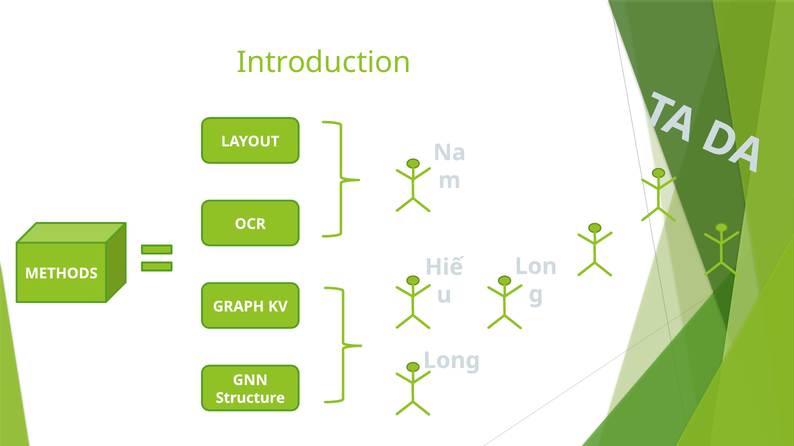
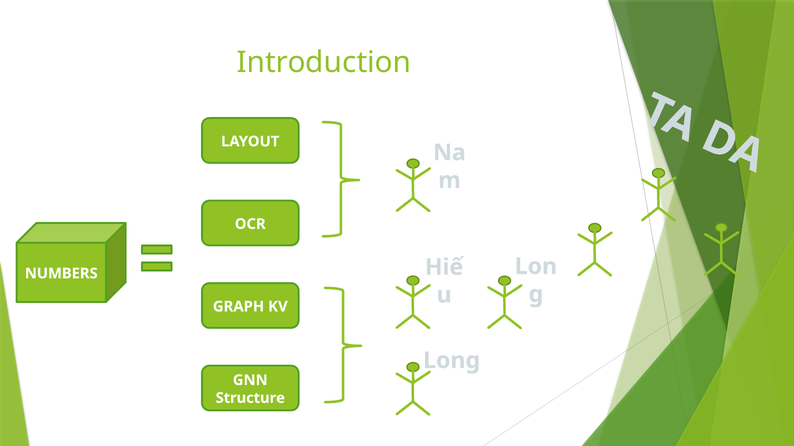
METHODS: METHODS -> NUMBERS
